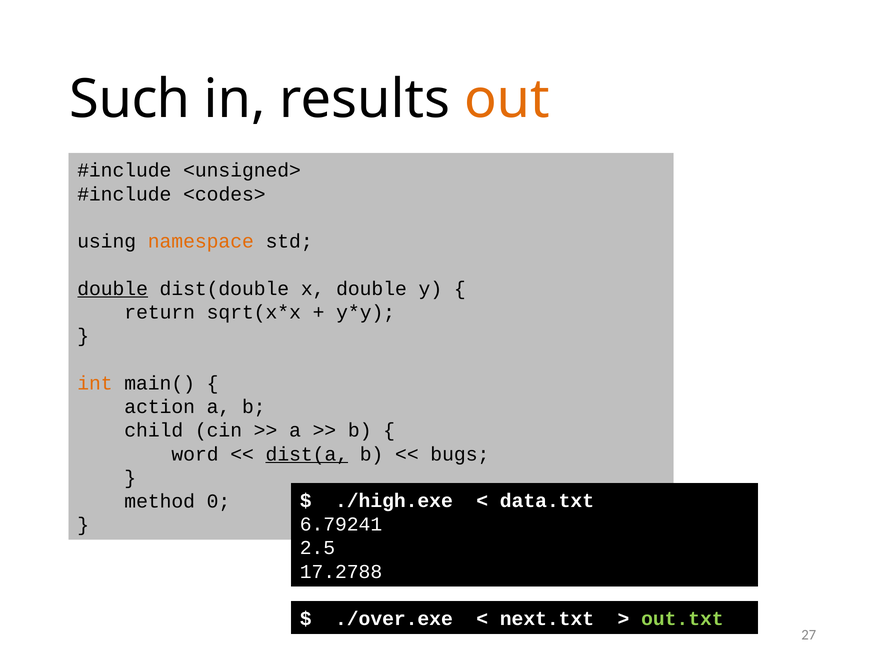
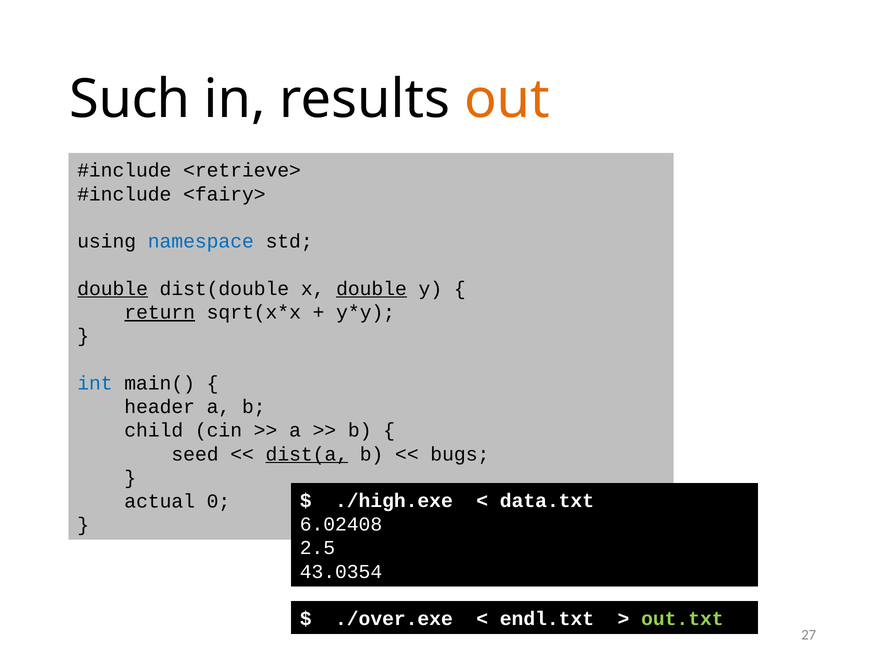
<unsigned>: <unsigned> -> <retrieve>
<codes>: <codes> -> <fairy>
namespace colour: orange -> blue
double at (372, 288) underline: none -> present
return underline: none -> present
int colour: orange -> blue
action: action -> header
word: word -> seed
method: method -> actual
6.79241: 6.79241 -> 6.02408
17.2788: 17.2788 -> 43.0354
next.txt: next.txt -> endl.txt
